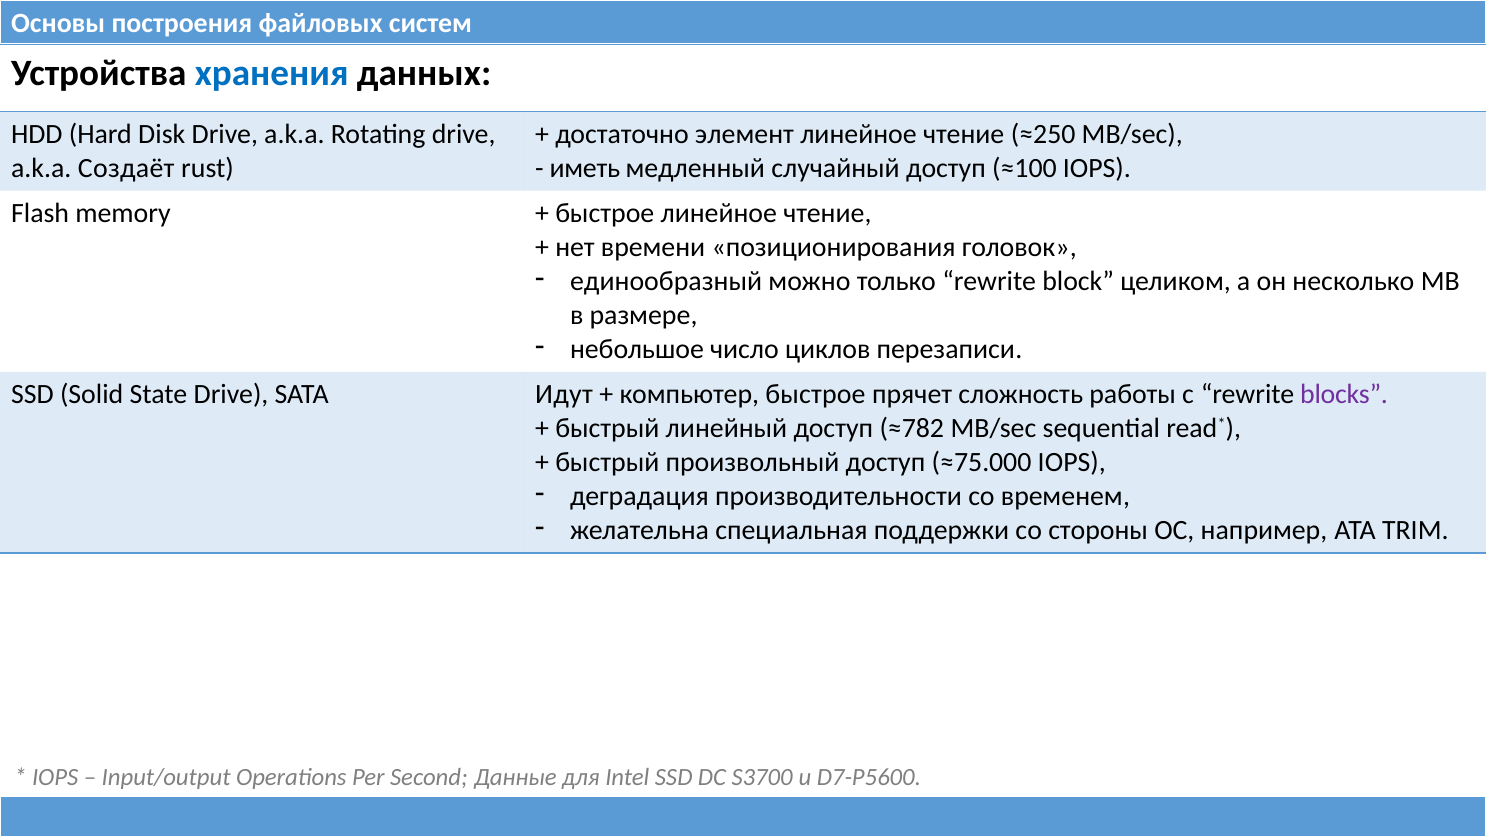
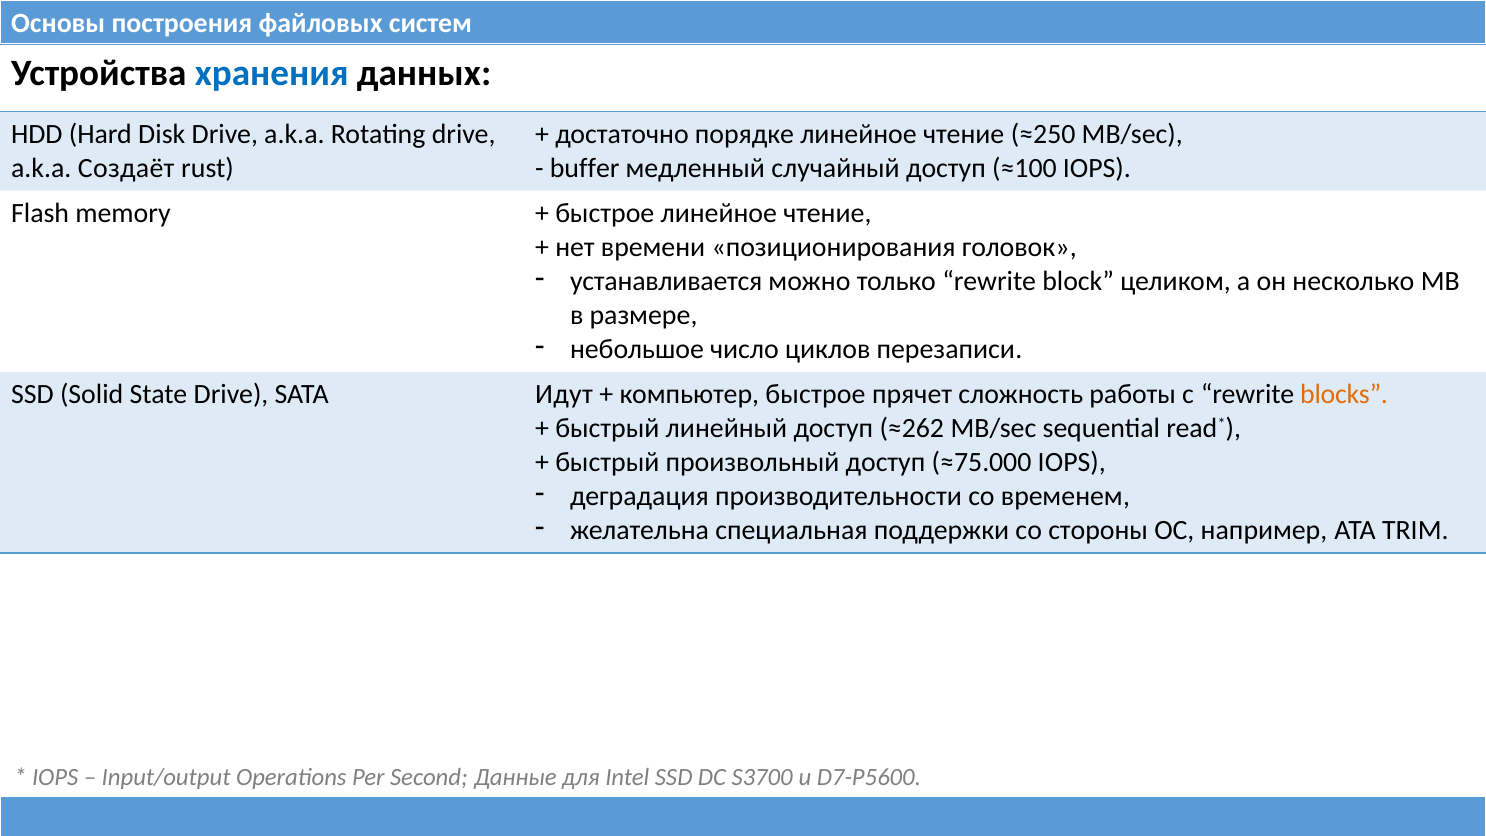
элемент: элемент -> порядке
иметь: иметь -> buffer
единообразный: единообразный -> устанавливается
blocks colour: purple -> orange
≈782: ≈782 -> ≈262
